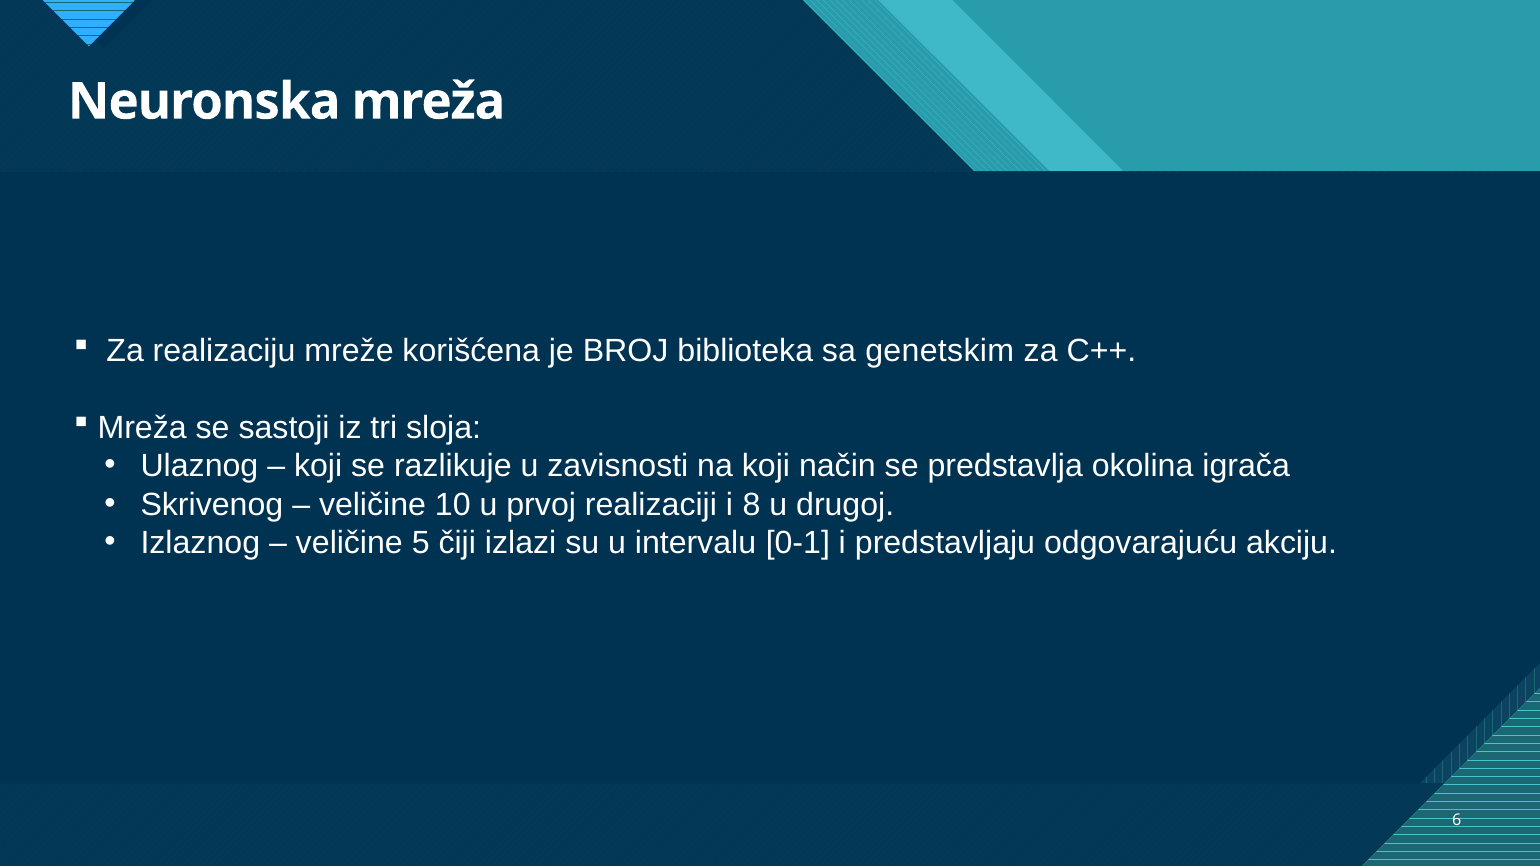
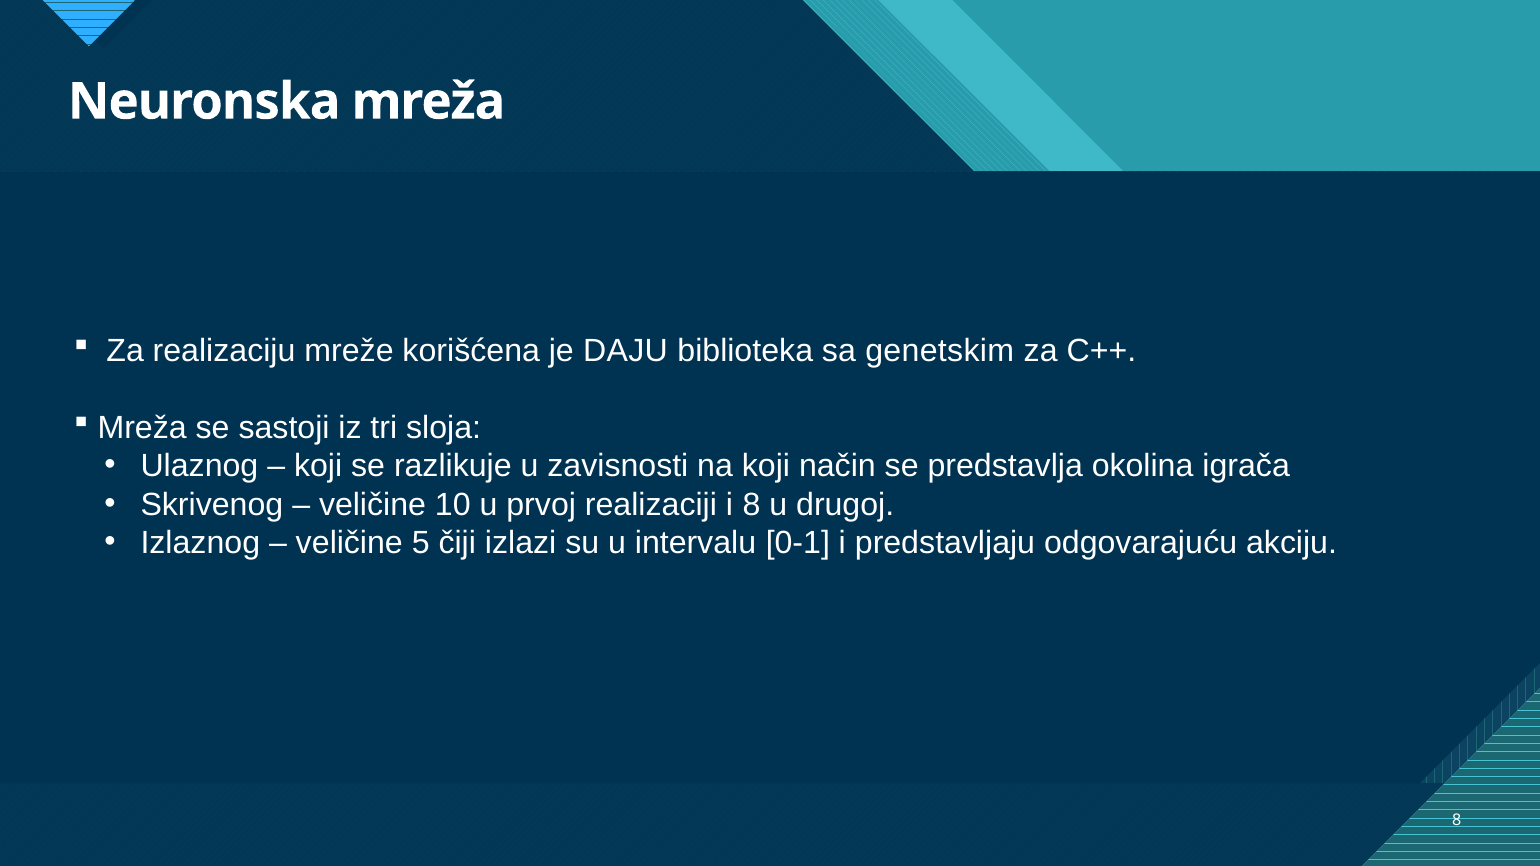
BROJ: BROJ -> DAJU
6 at (1457, 821): 6 -> 8
